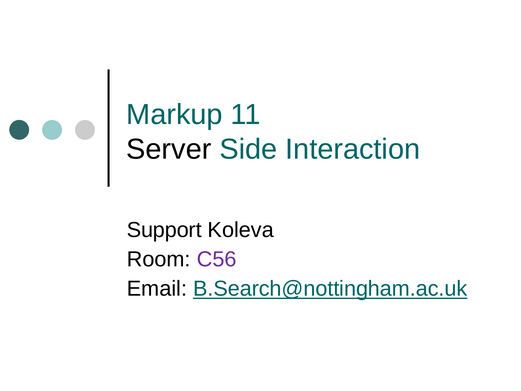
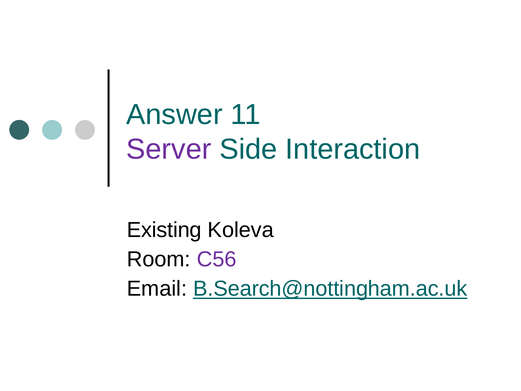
Markup: Markup -> Answer
Server colour: black -> purple
Support: Support -> Existing
